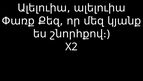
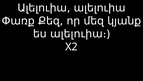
շնորհքով։: շնորհքով։ -> ալելուիա։
